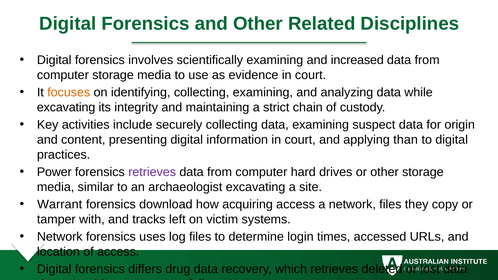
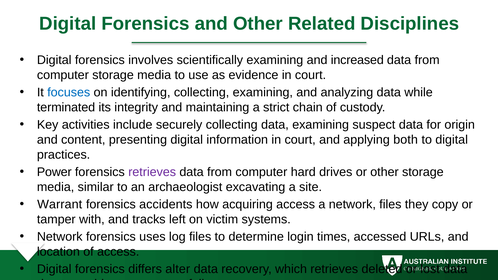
focuses colour: orange -> blue
excavating at (66, 107): excavating -> terminated
than: than -> both
forensics download: download -> accidents
drug: drug -> alter
